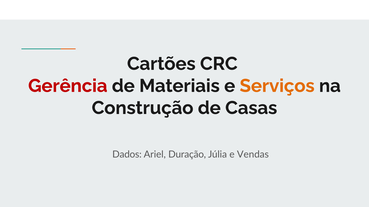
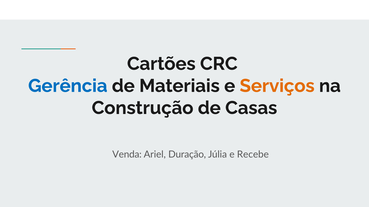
Gerência colour: red -> blue
Dados: Dados -> Venda
Vendas: Vendas -> Recebe
